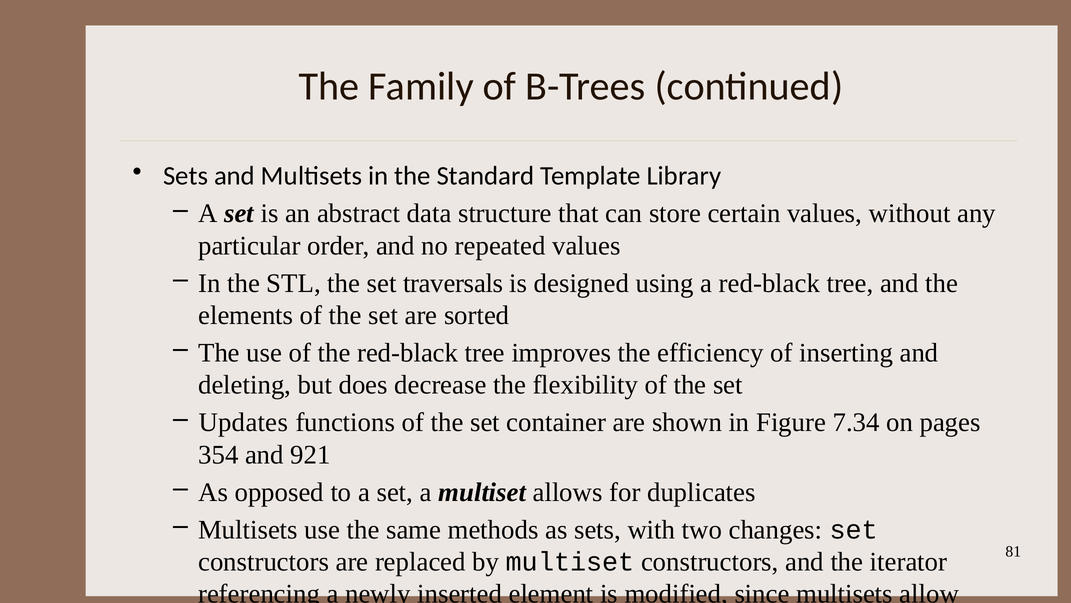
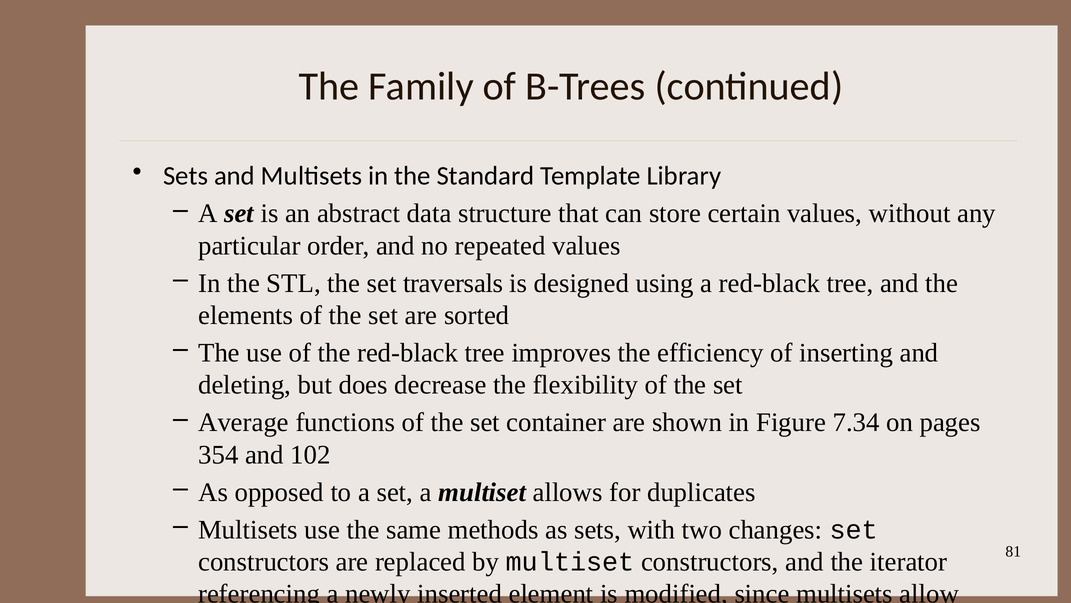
Updates: Updates -> Average
921: 921 -> 102
